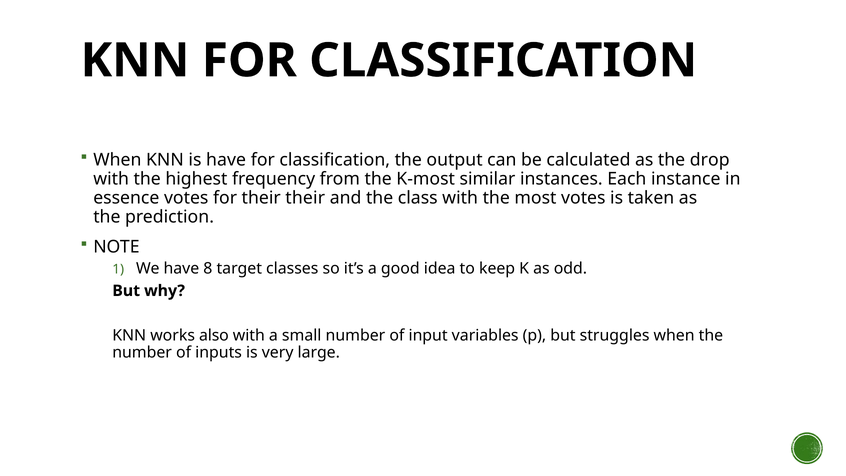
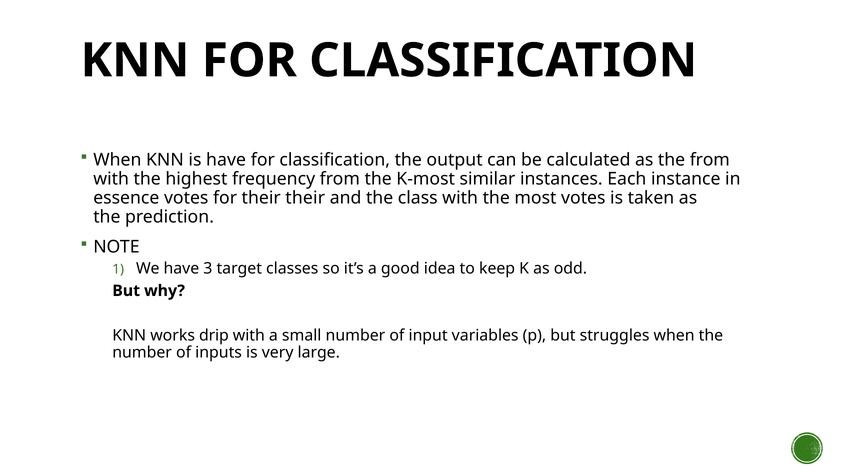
the drop: drop -> from
8: 8 -> 3
also: also -> drip
